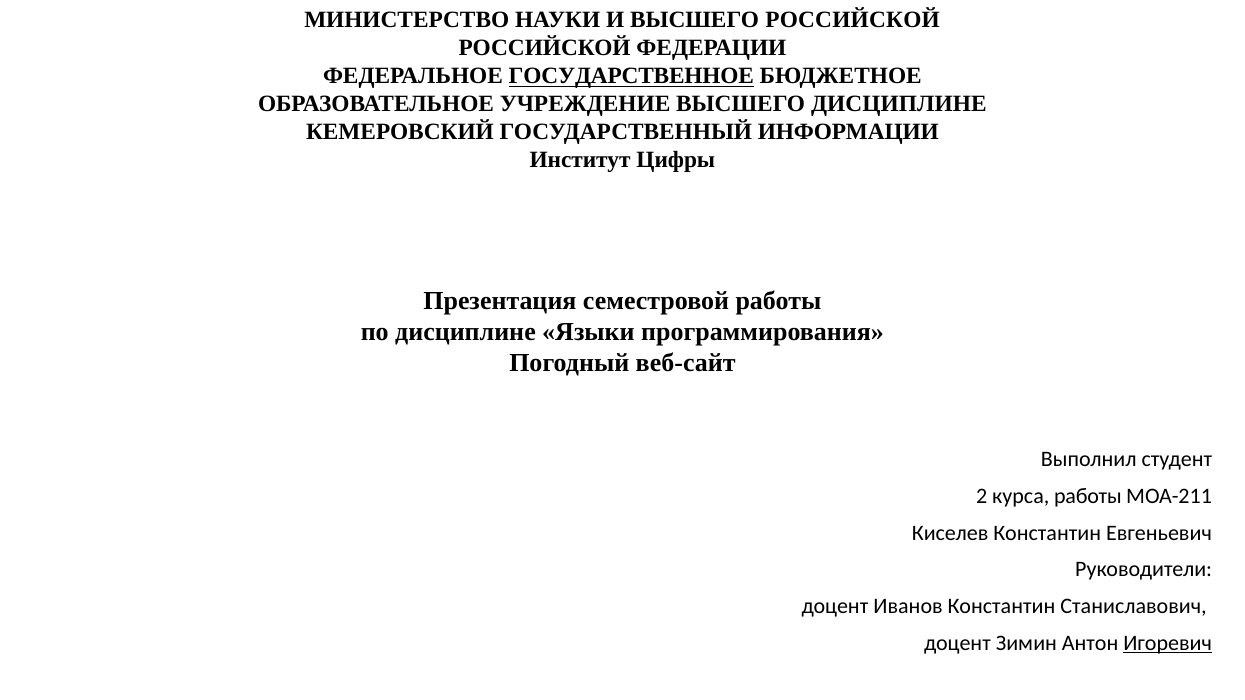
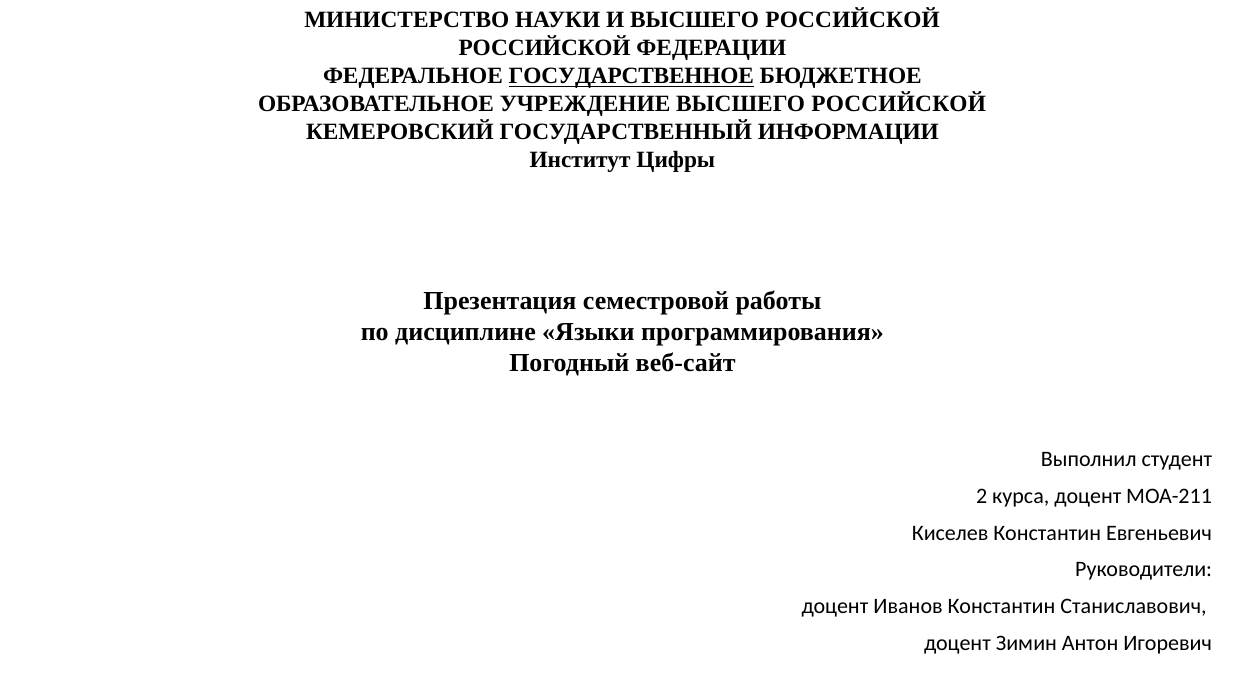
УЧРЕЖДЕНИЕ ВЫСШЕГО ДИСЦИПЛИНЕ: ДИСЦИПЛИНЕ -> РОССИЙСКОЙ
курса работы: работы -> доцент
Игоревич underline: present -> none
